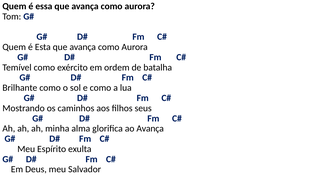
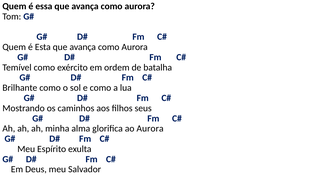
ao Avança: Avança -> Aurora
